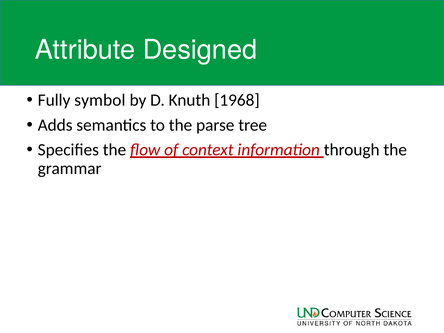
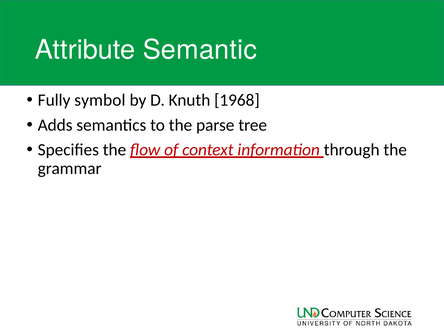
Designed: Designed -> Semantic
